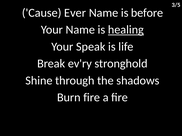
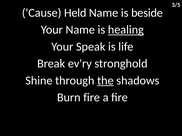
Ever: Ever -> Held
before: before -> beside
the underline: none -> present
